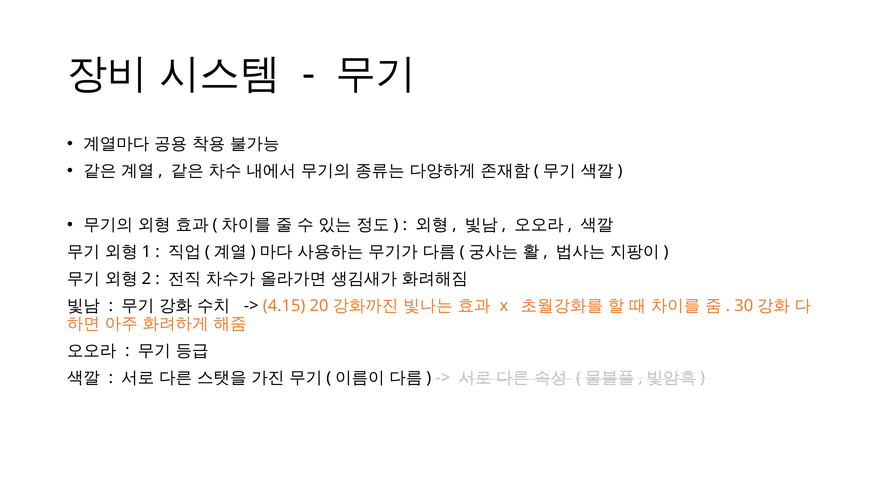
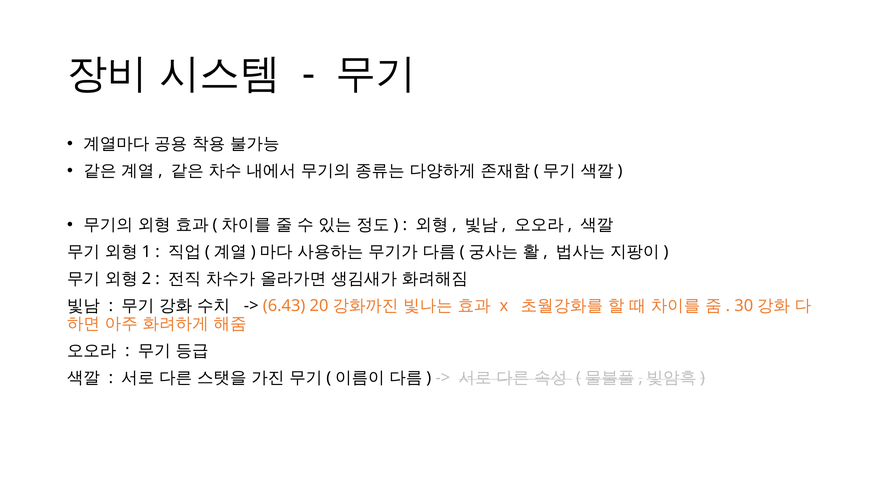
4.15: 4.15 -> 6.43
